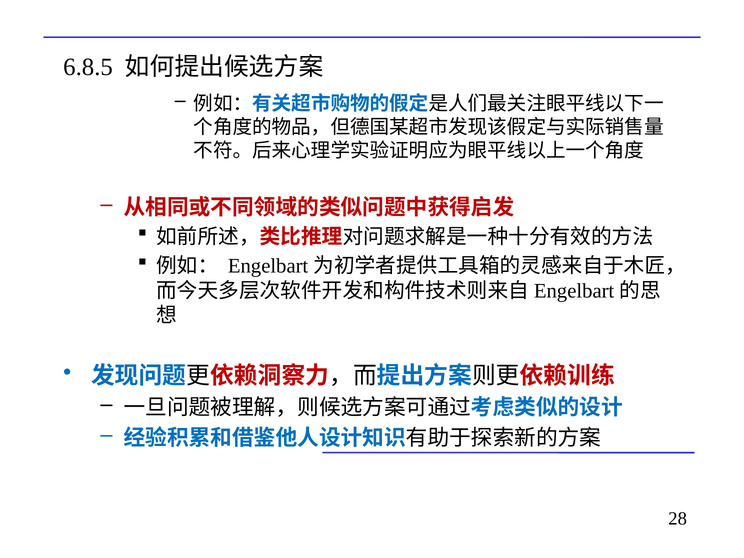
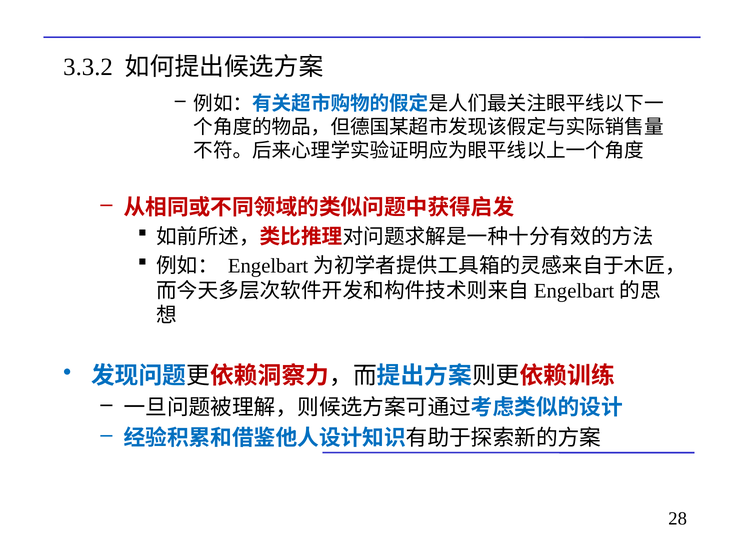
6.8.5: 6.8.5 -> 3.3.2
